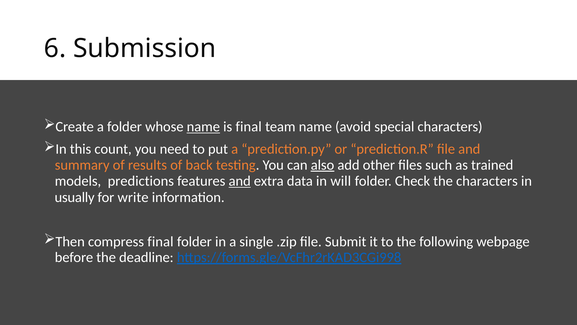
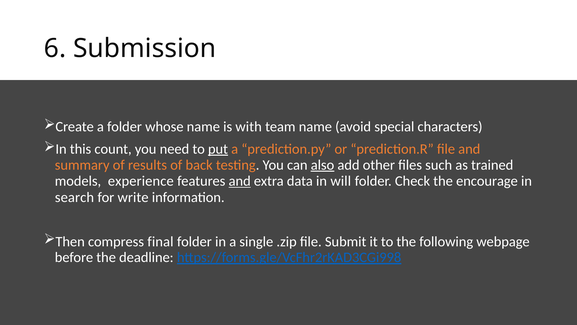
name at (203, 127) underline: present -> none
is final: final -> with
put underline: none -> present
predictions: predictions -> experience
the characters: characters -> encourage
usually: usually -> search
